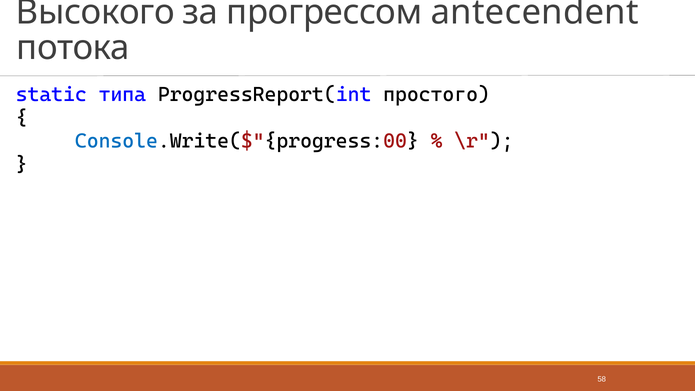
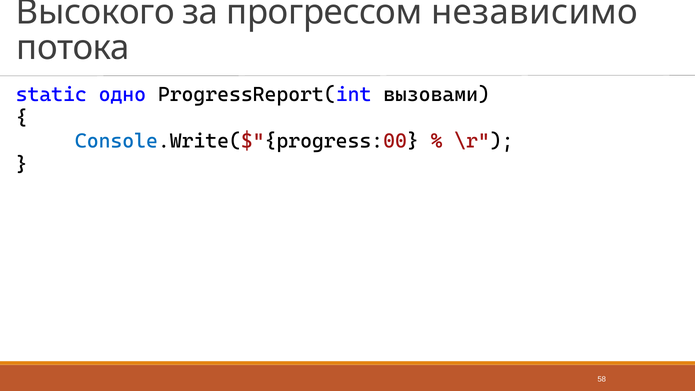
antecendent: antecendent -> независимо
типа: типа -> одно
простого: простого -> вызовами
